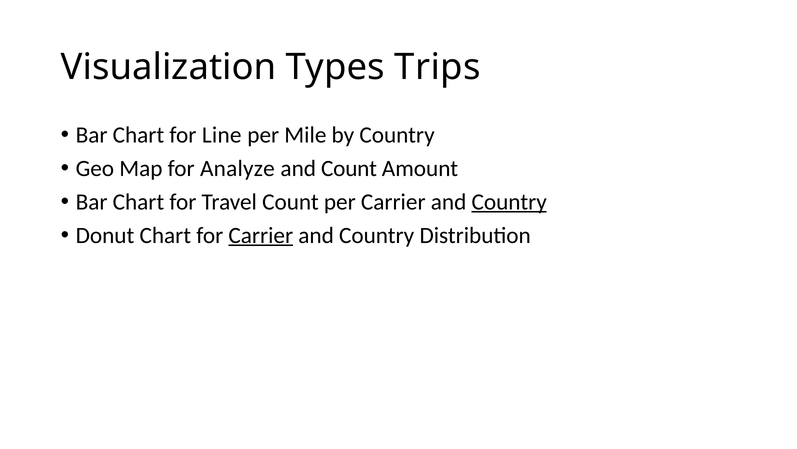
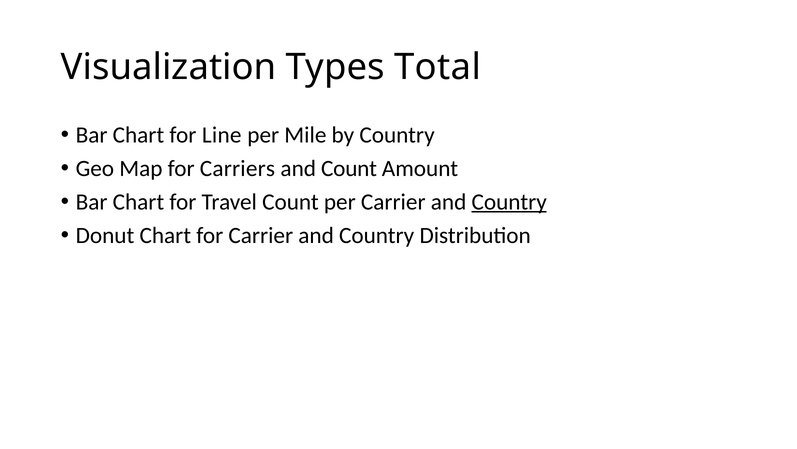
Trips: Trips -> Total
Analyze: Analyze -> Carriers
Carrier at (261, 235) underline: present -> none
